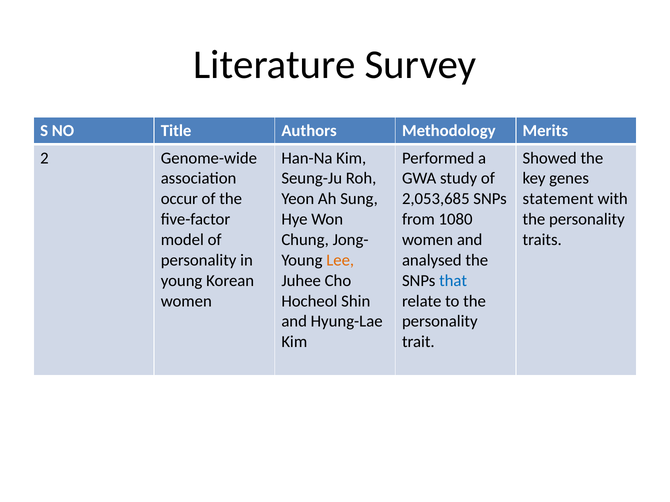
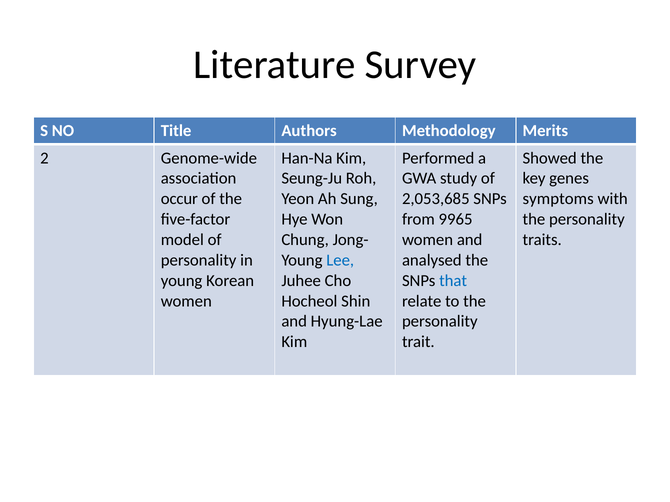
statement: statement -> symptoms
1080: 1080 -> 9965
Lee colour: orange -> blue
